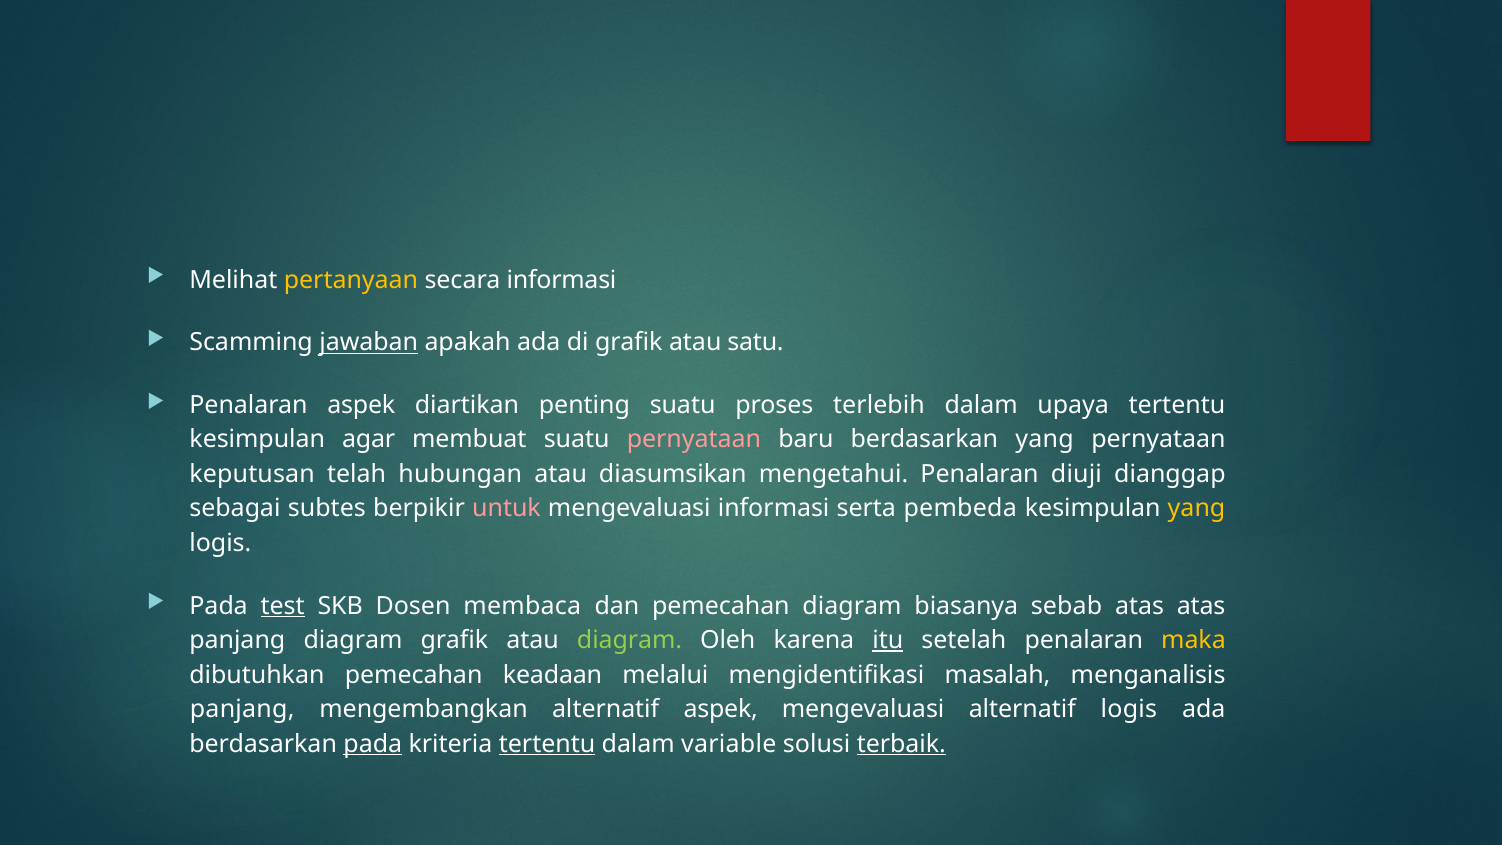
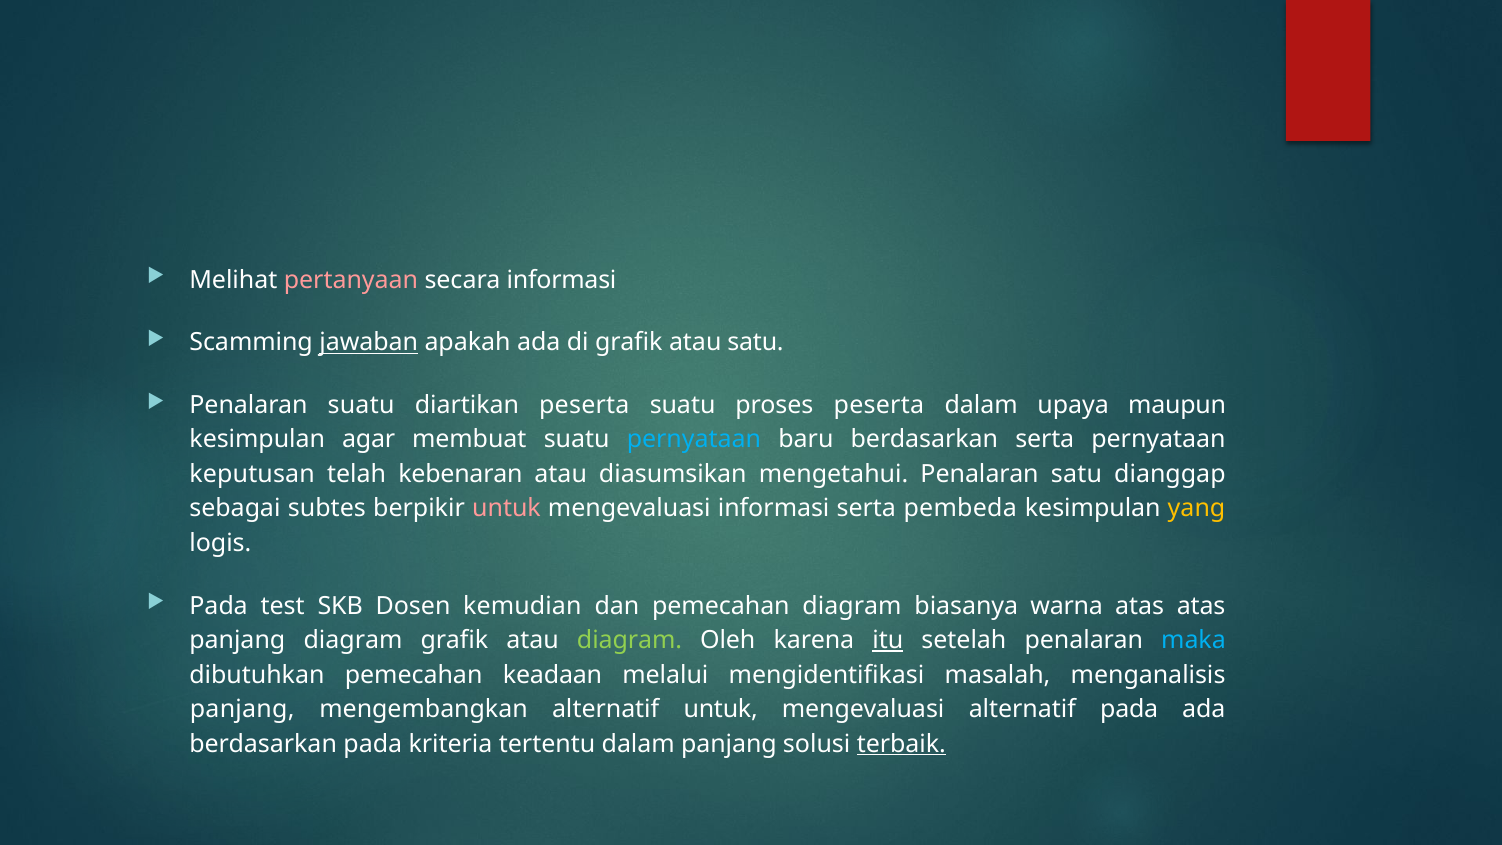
pertanyaan colour: yellow -> pink
Penalaran aspek: aspek -> suatu
diartikan penting: penting -> peserta
proses terlebih: terlebih -> peserta
upaya tertentu: tertentu -> maupun
pernyataan at (694, 440) colour: pink -> light blue
berdasarkan yang: yang -> serta
hubungan: hubungan -> kebenaran
Penalaran diuji: diuji -> satu
test underline: present -> none
membaca: membaca -> kemudian
sebab: sebab -> warna
maka colour: yellow -> light blue
alternatif aspek: aspek -> untuk
alternatif logis: logis -> pada
pada at (373, 744) underline: present -> none
tertentu at (547, 744) underline: present -> none
dalam variable: variable -> panjang
